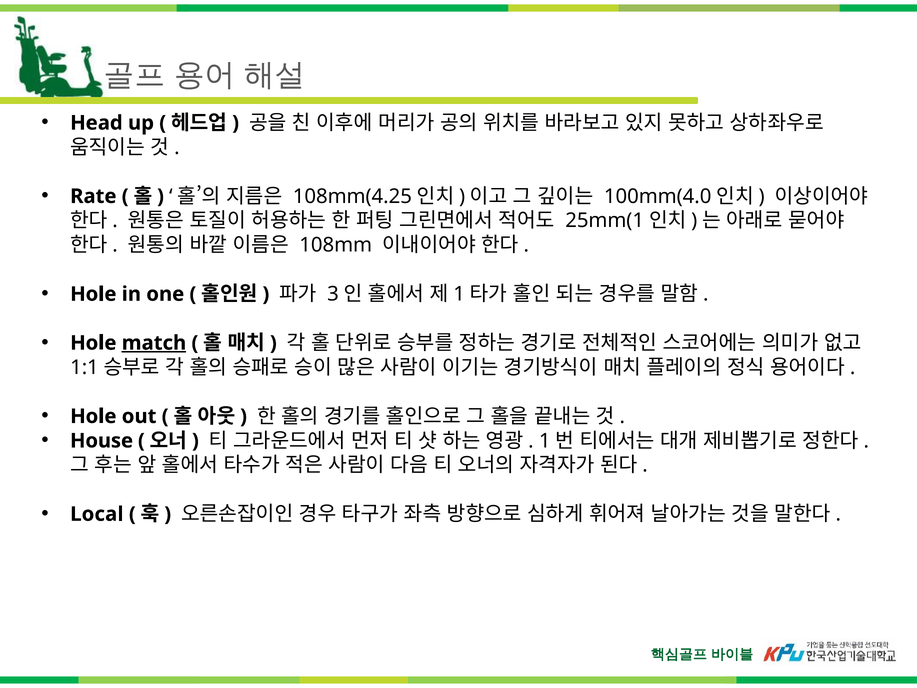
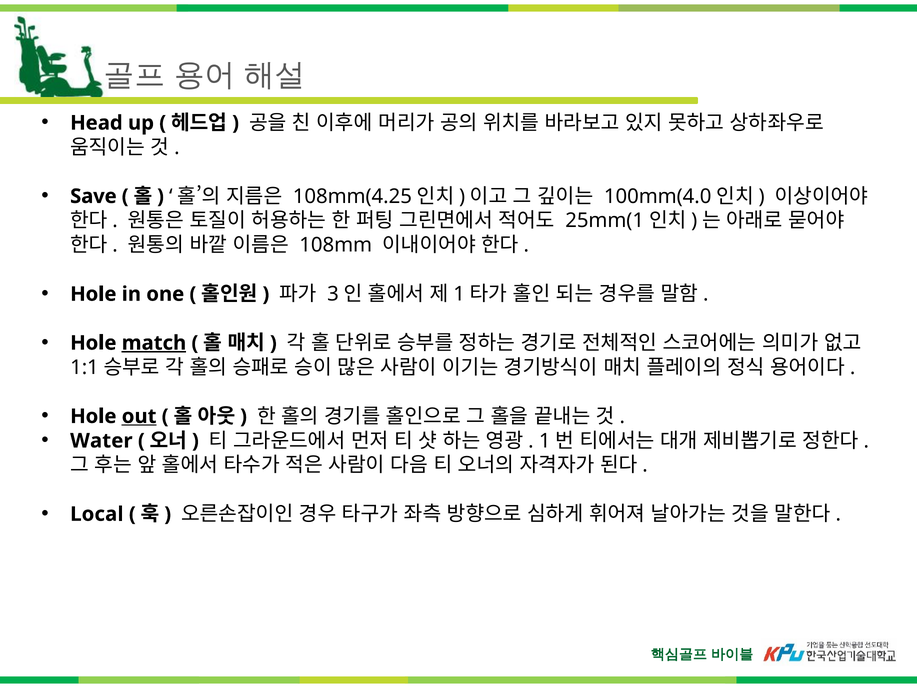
Rate: Rate -> Save
out underline: none -> present
House: House -> Water
